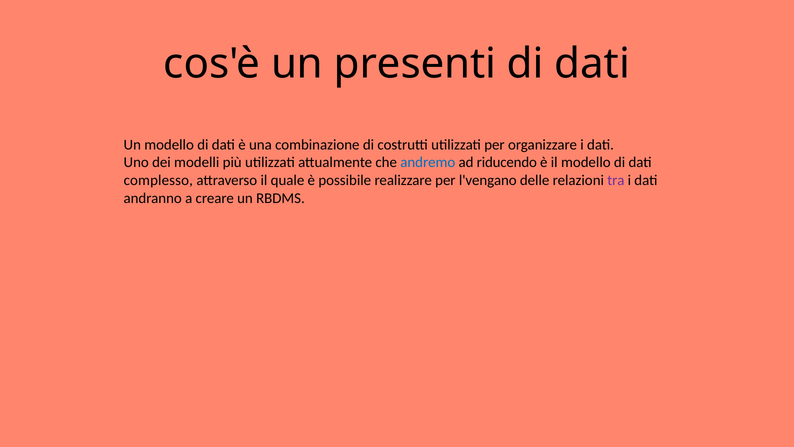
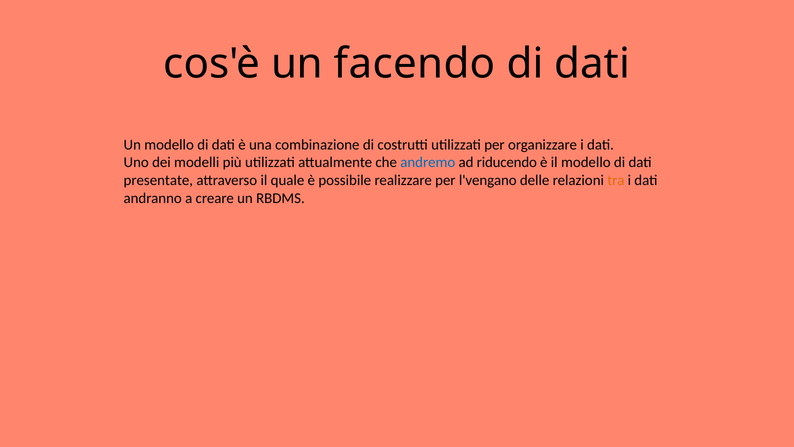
presenti: presenti -> facendo
complesso: complesso -> presentate
tra colour: purple -> orange
